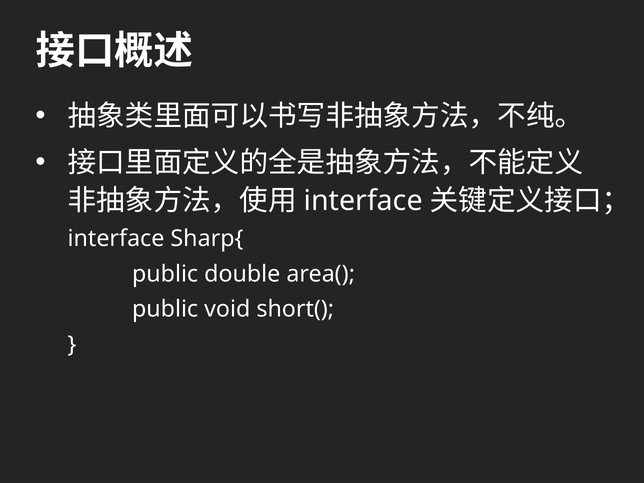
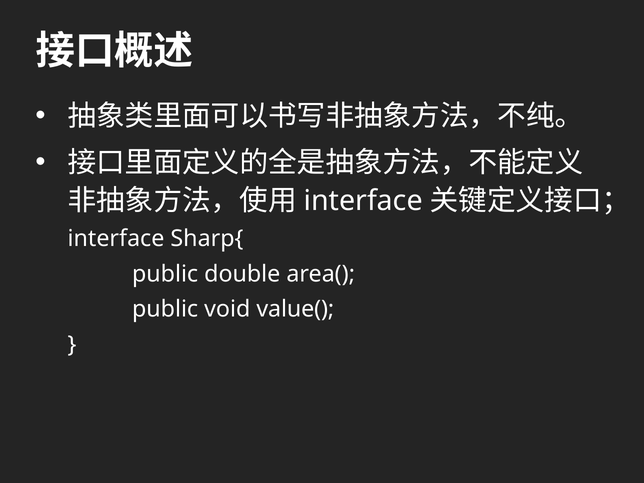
short(: short( -> value(
